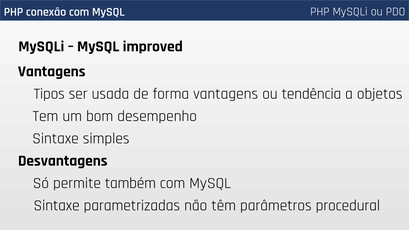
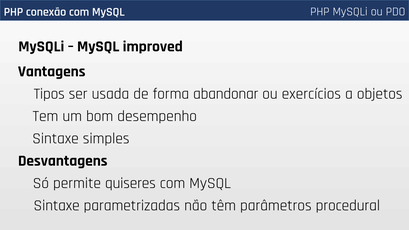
forma vantagens: vantagens -> abandonar
tendência: tendência -> exercícios
também: também -> quiseres
